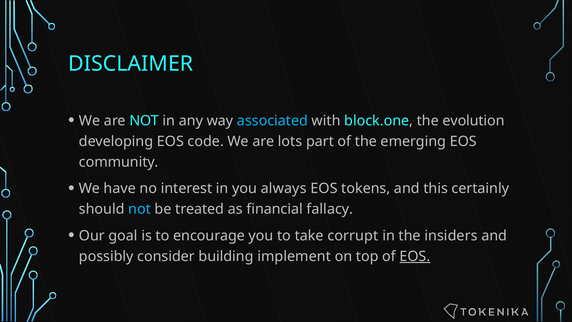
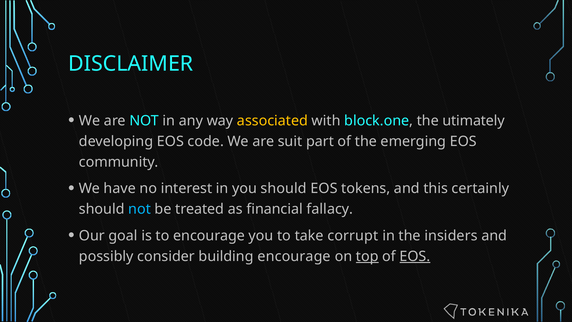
associated colour: light blue -> yellow
evolution: evolution -> utimately
lots: lots -> suit
you always: always -> should
building implement: implement -> encourage
top underline: none -> present
